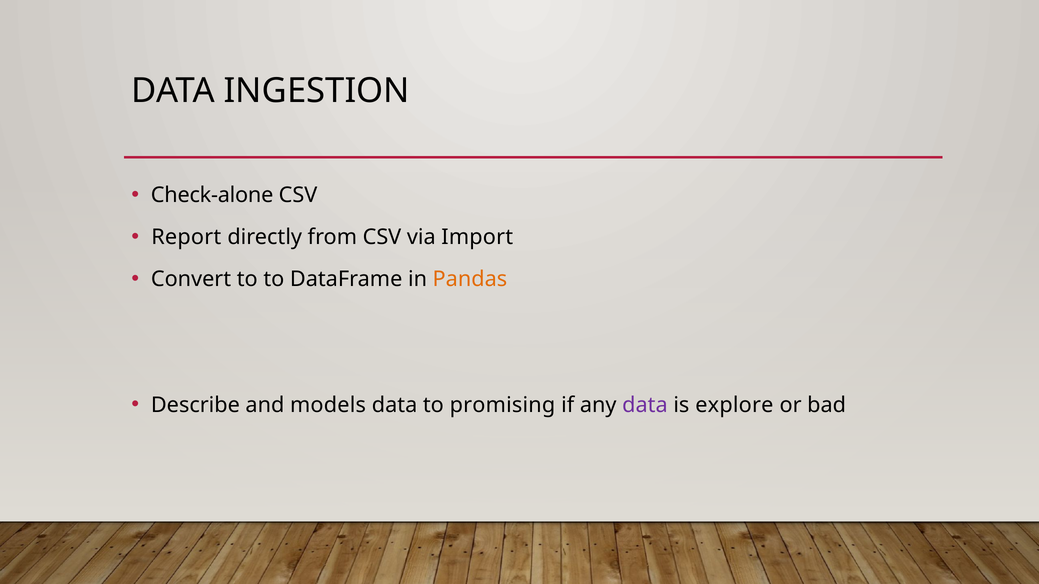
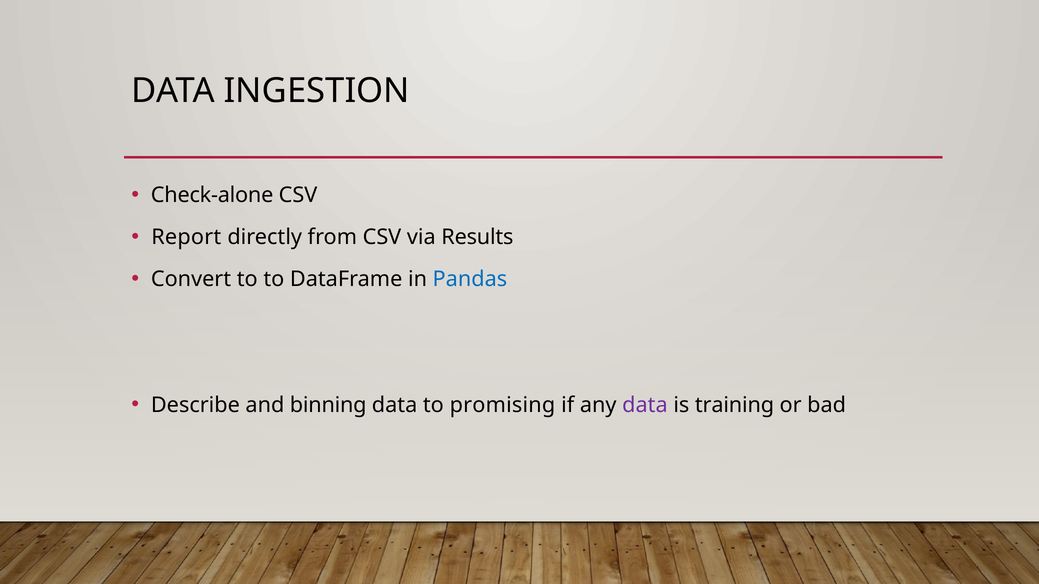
Import: Import -> Results
Pandas colour: orange -> blue
models: models -> binning
explore: explore -> training
